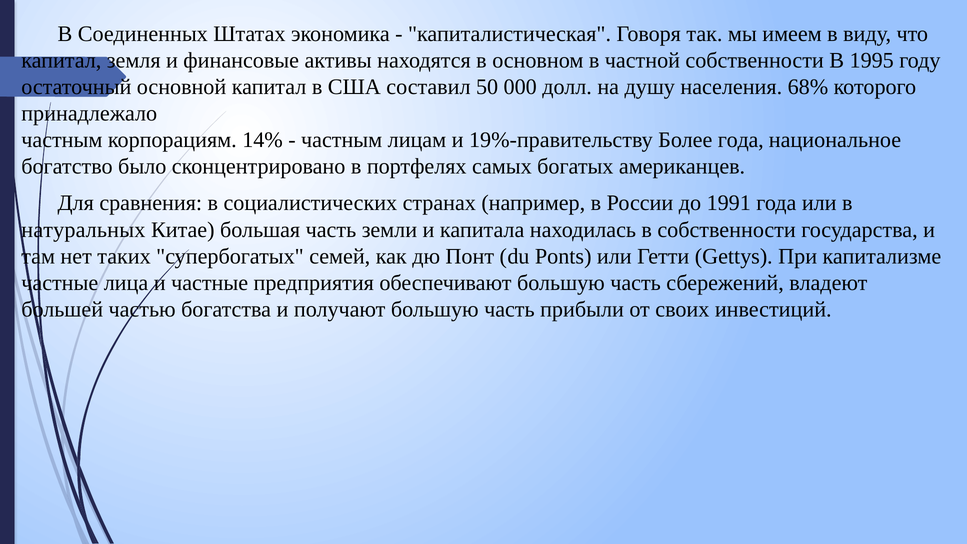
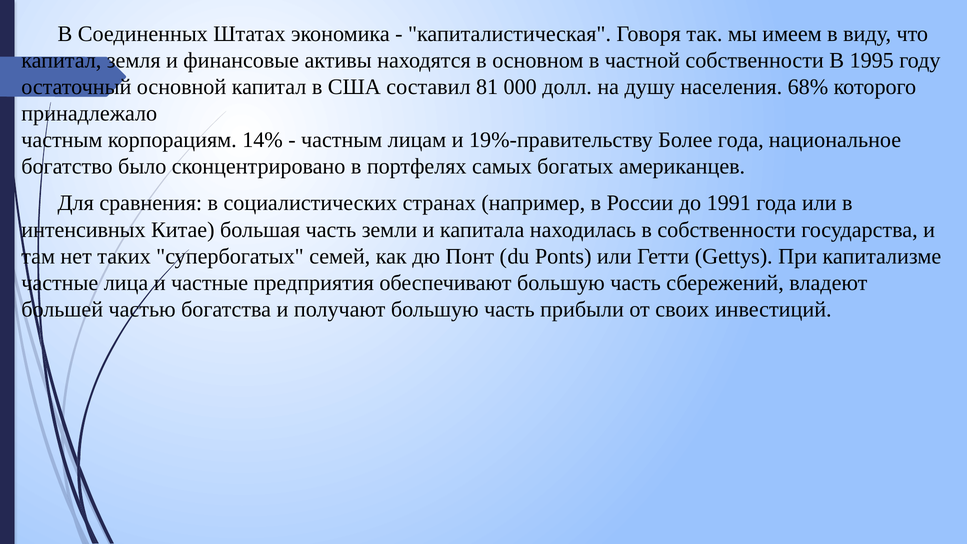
50: 50 -> 81
натуральных: натуральных -> интенсивных
